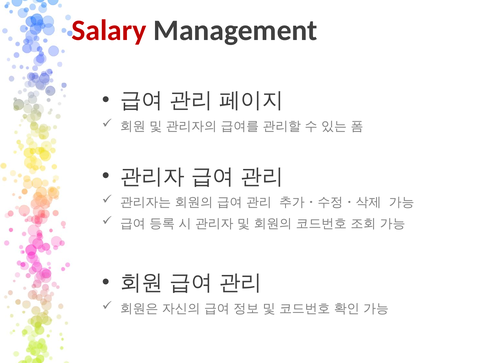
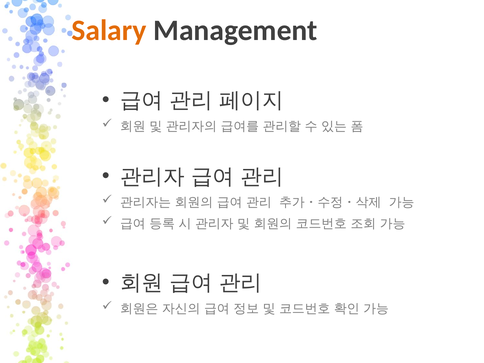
Salary colour: red -> orange
